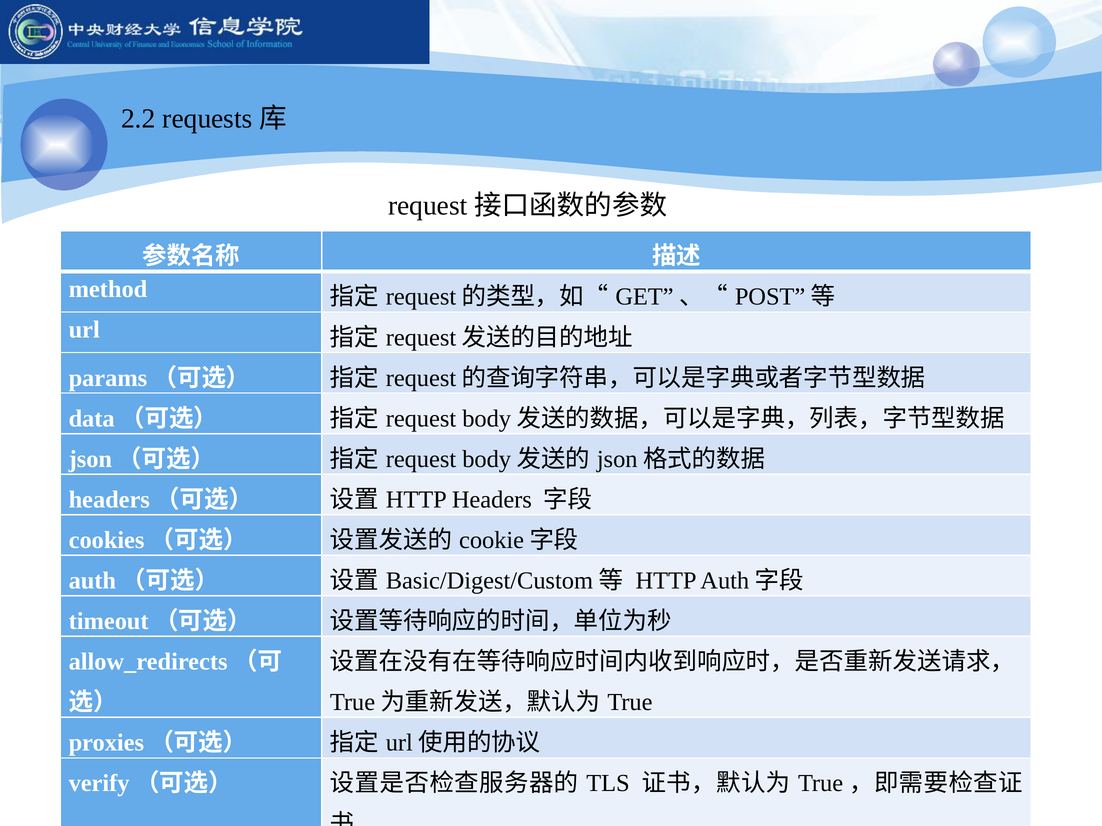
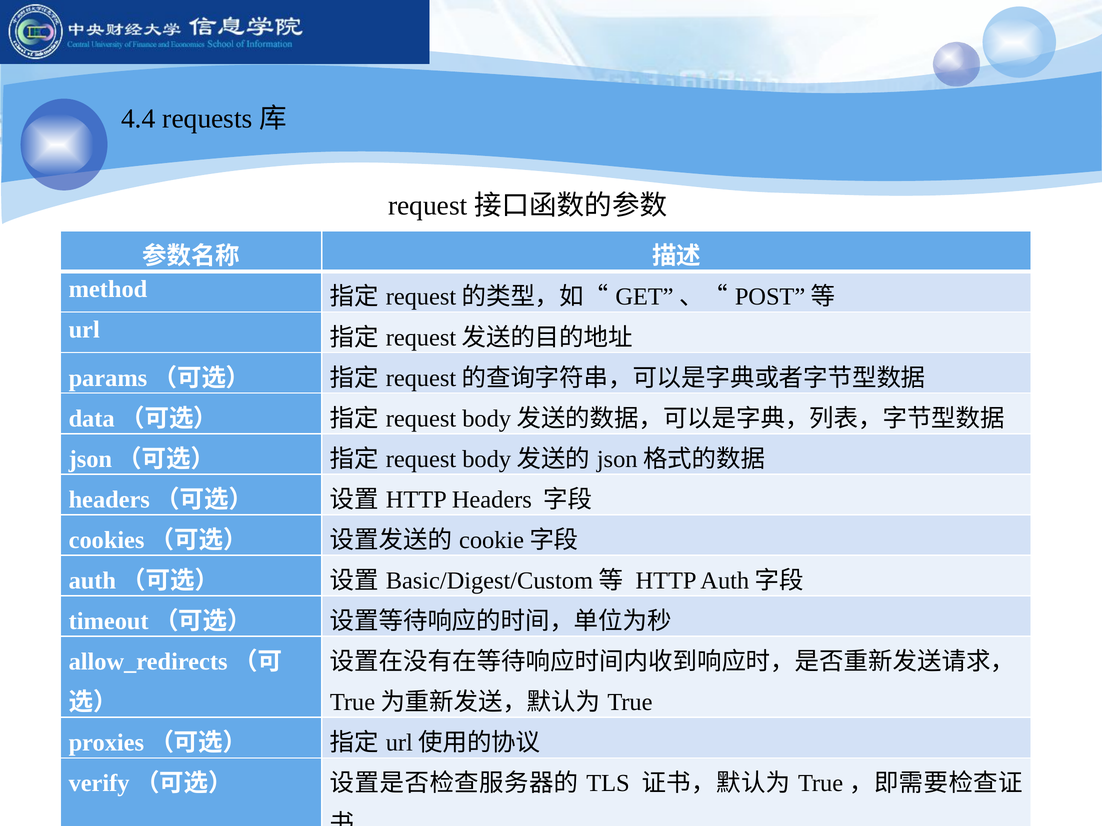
2.2: 2.2 -> 4.4
